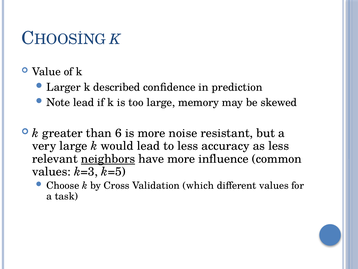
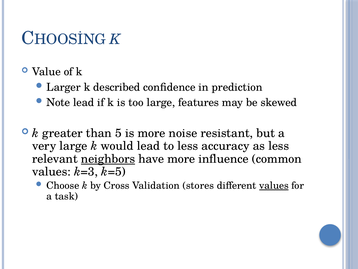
memory: memory -> features
6: 6 -> 5
which: which -> stores
values at (274, 185) underline: none -> present
